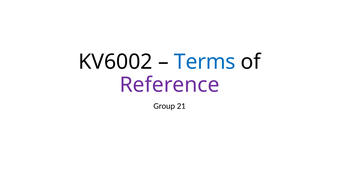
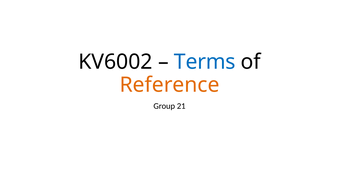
Reference colour: purple -> orange
